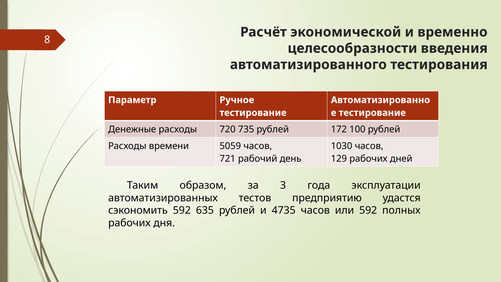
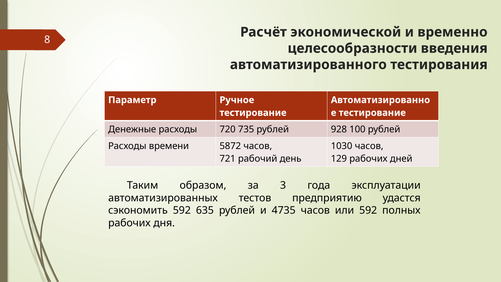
172: 172 -> 928
5059: 5059 -> 5872
